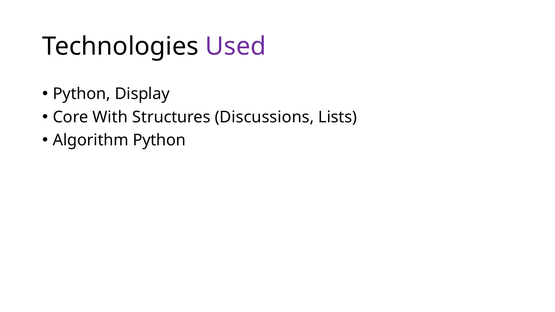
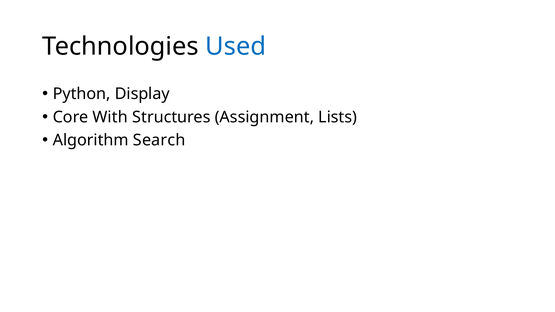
Used colour: purple -> blue
Discussions: Discussions -> Assignment
Algorithm Python: Python -> Search
